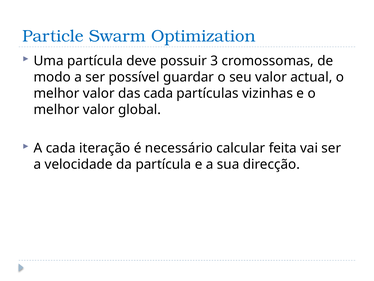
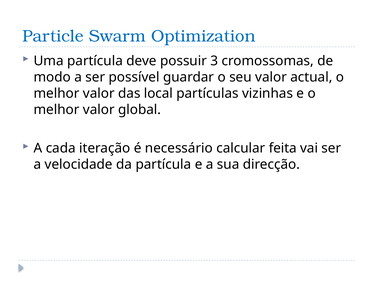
das cada: cada -> local
